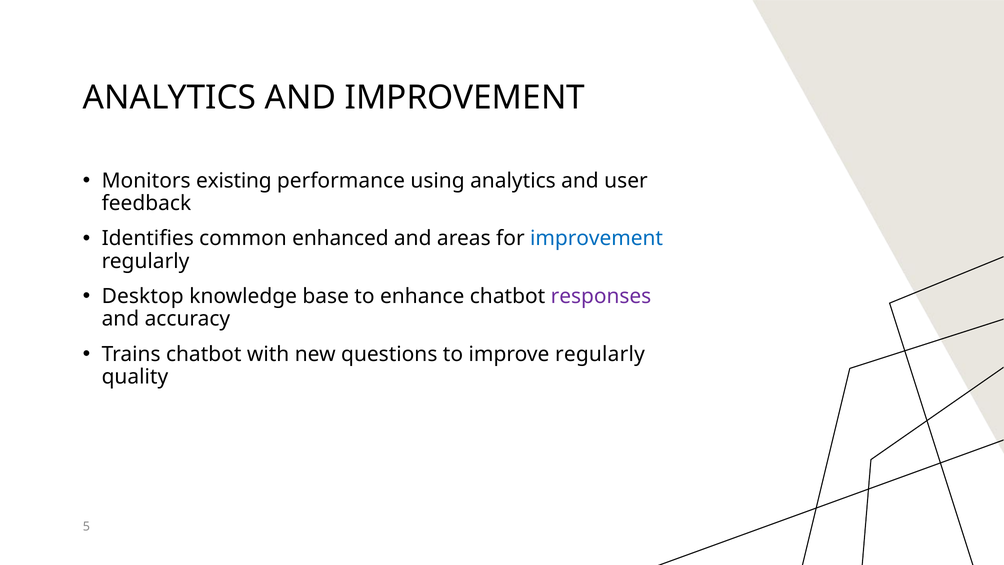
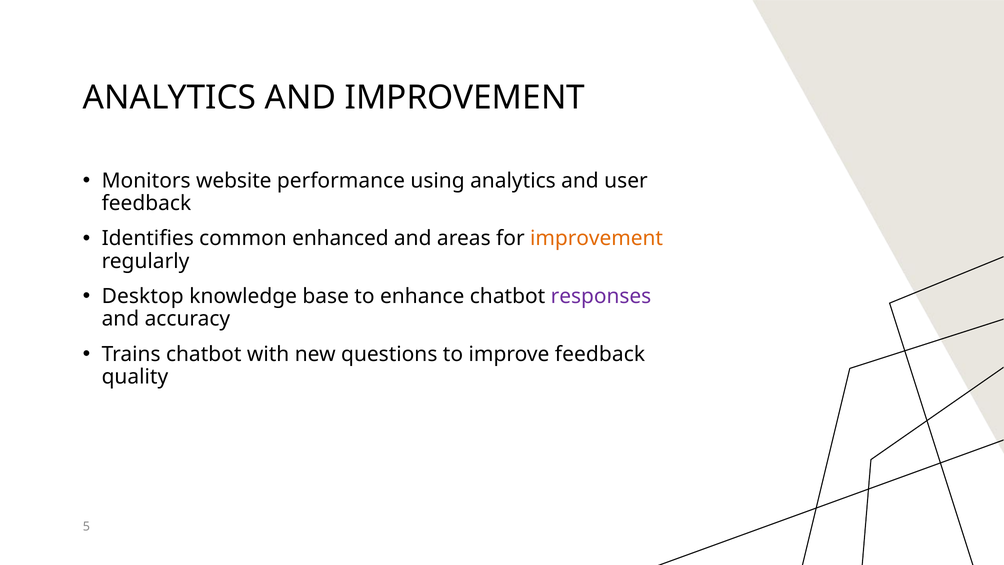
existing: existing -> website
improvement at (597, 238) colour: blue -> orange
improve regularly: regularly -> feedback
